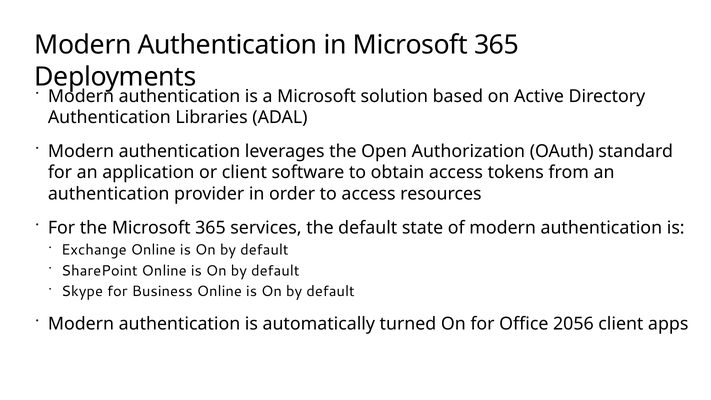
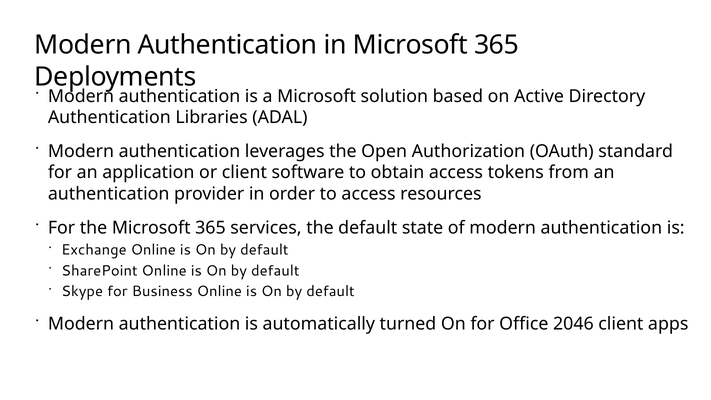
2056: 2056 -> 2046
